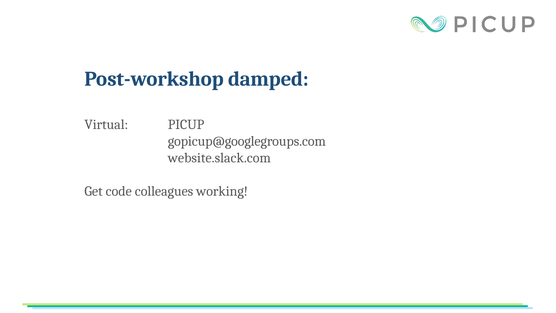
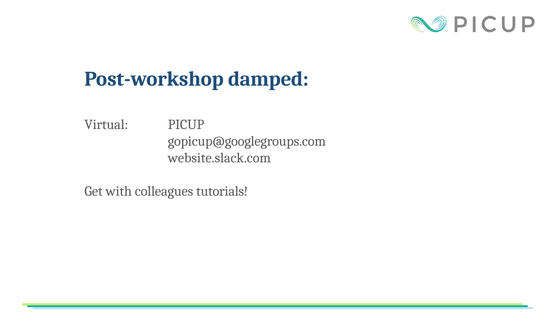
code: code -> with
working: working -> tutorials
